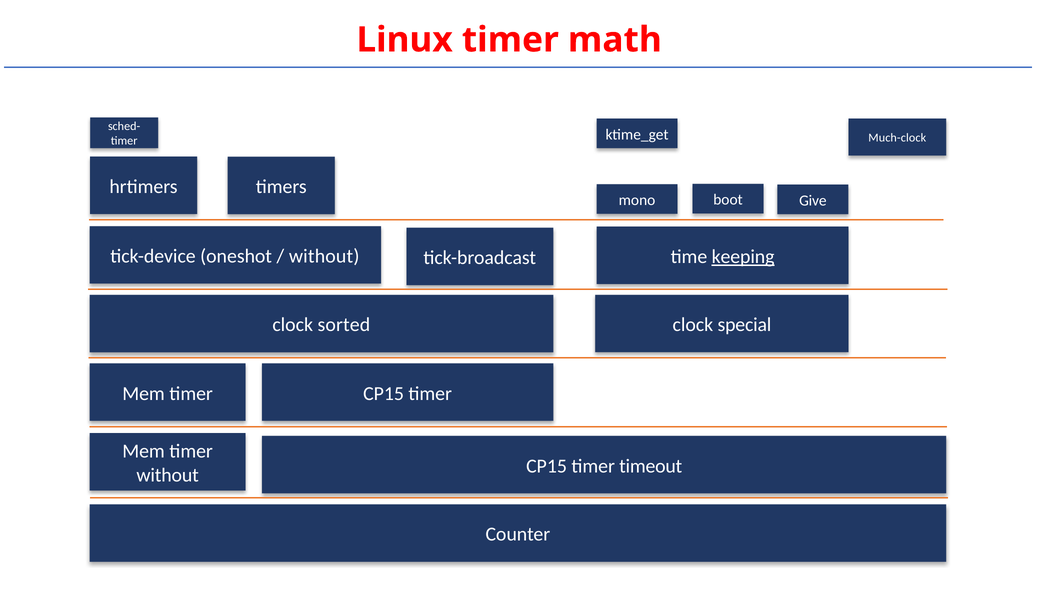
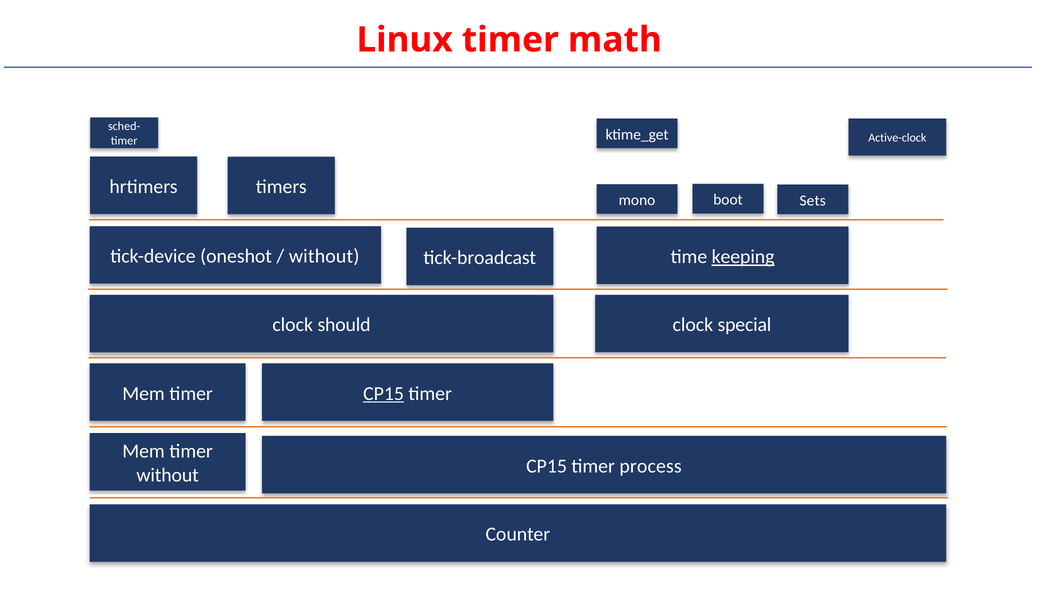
Much-clock: Much-clock -> Active-clock
Give: Give -> Sets
sorted: sorted -> should
CP15 at (384, 393) underline: none -> present
timeout: timeout -> process
